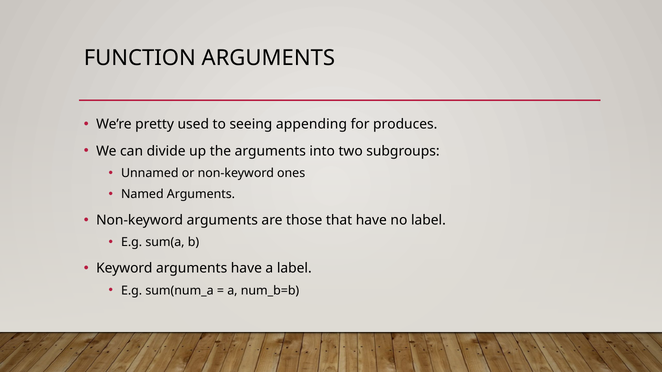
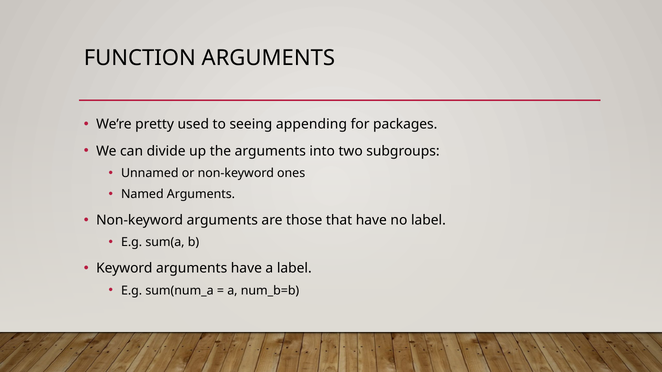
produces: produces -> packages
